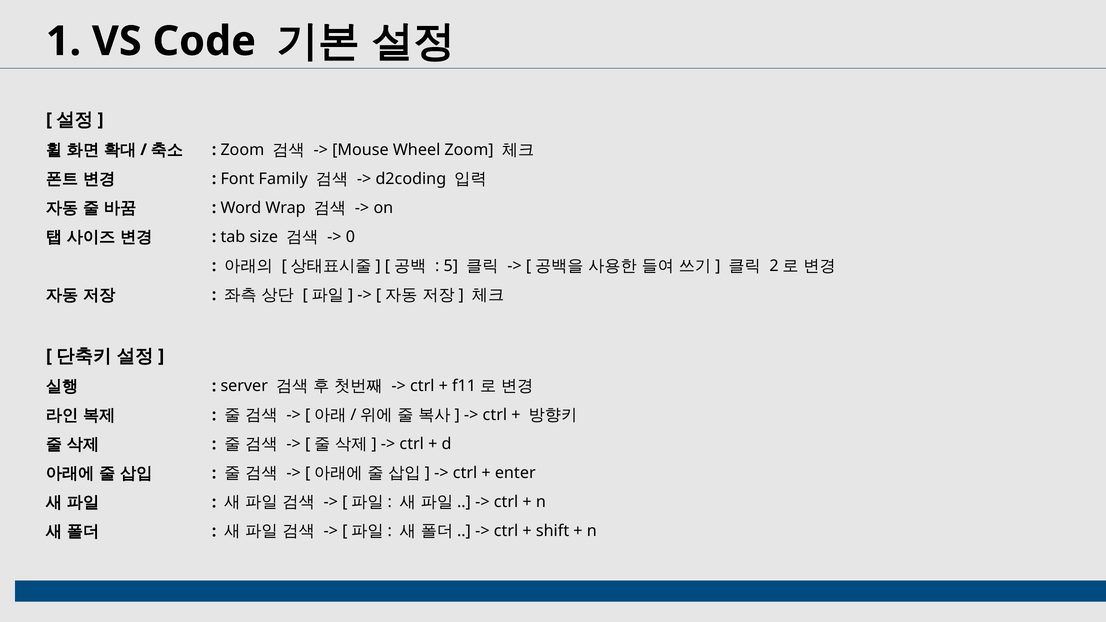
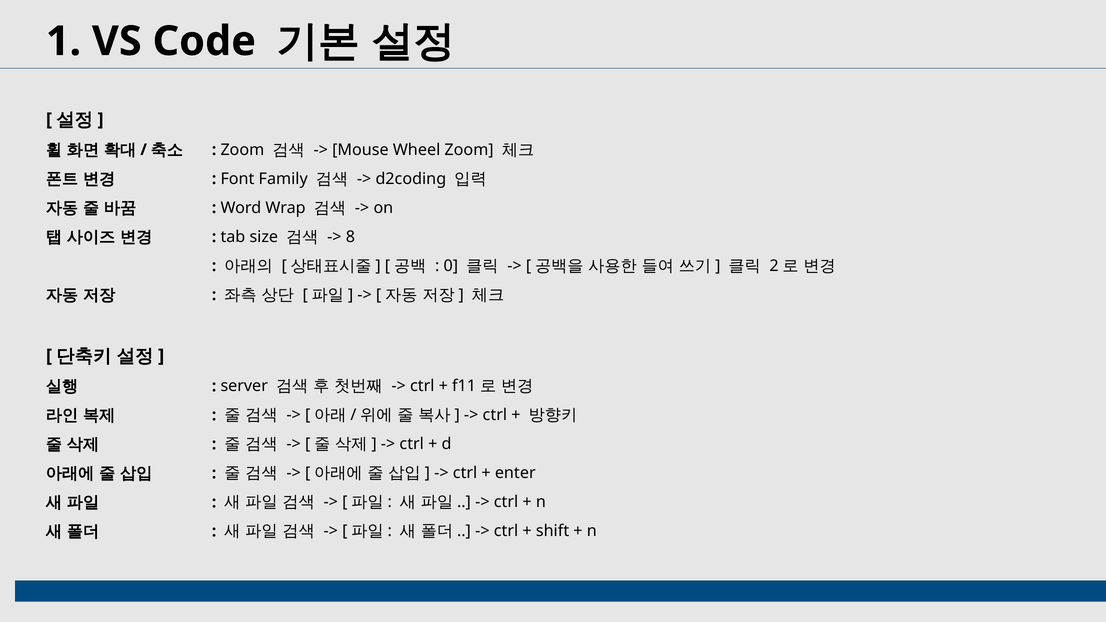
0: 0 -> 8
5: 5 -> 0
